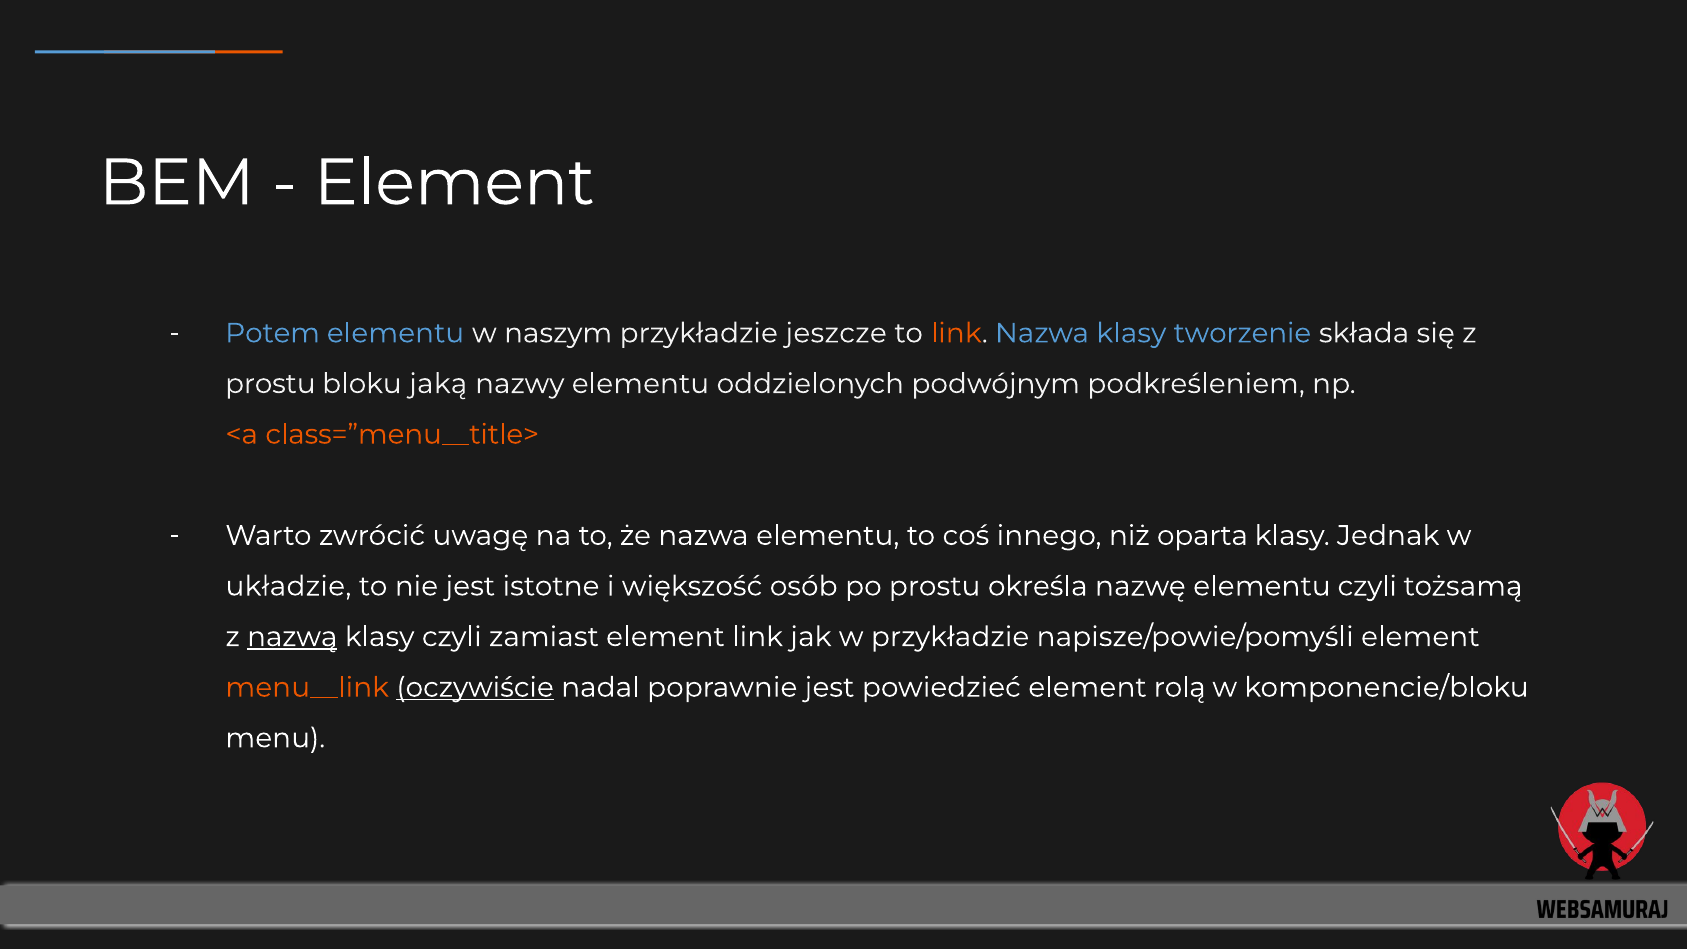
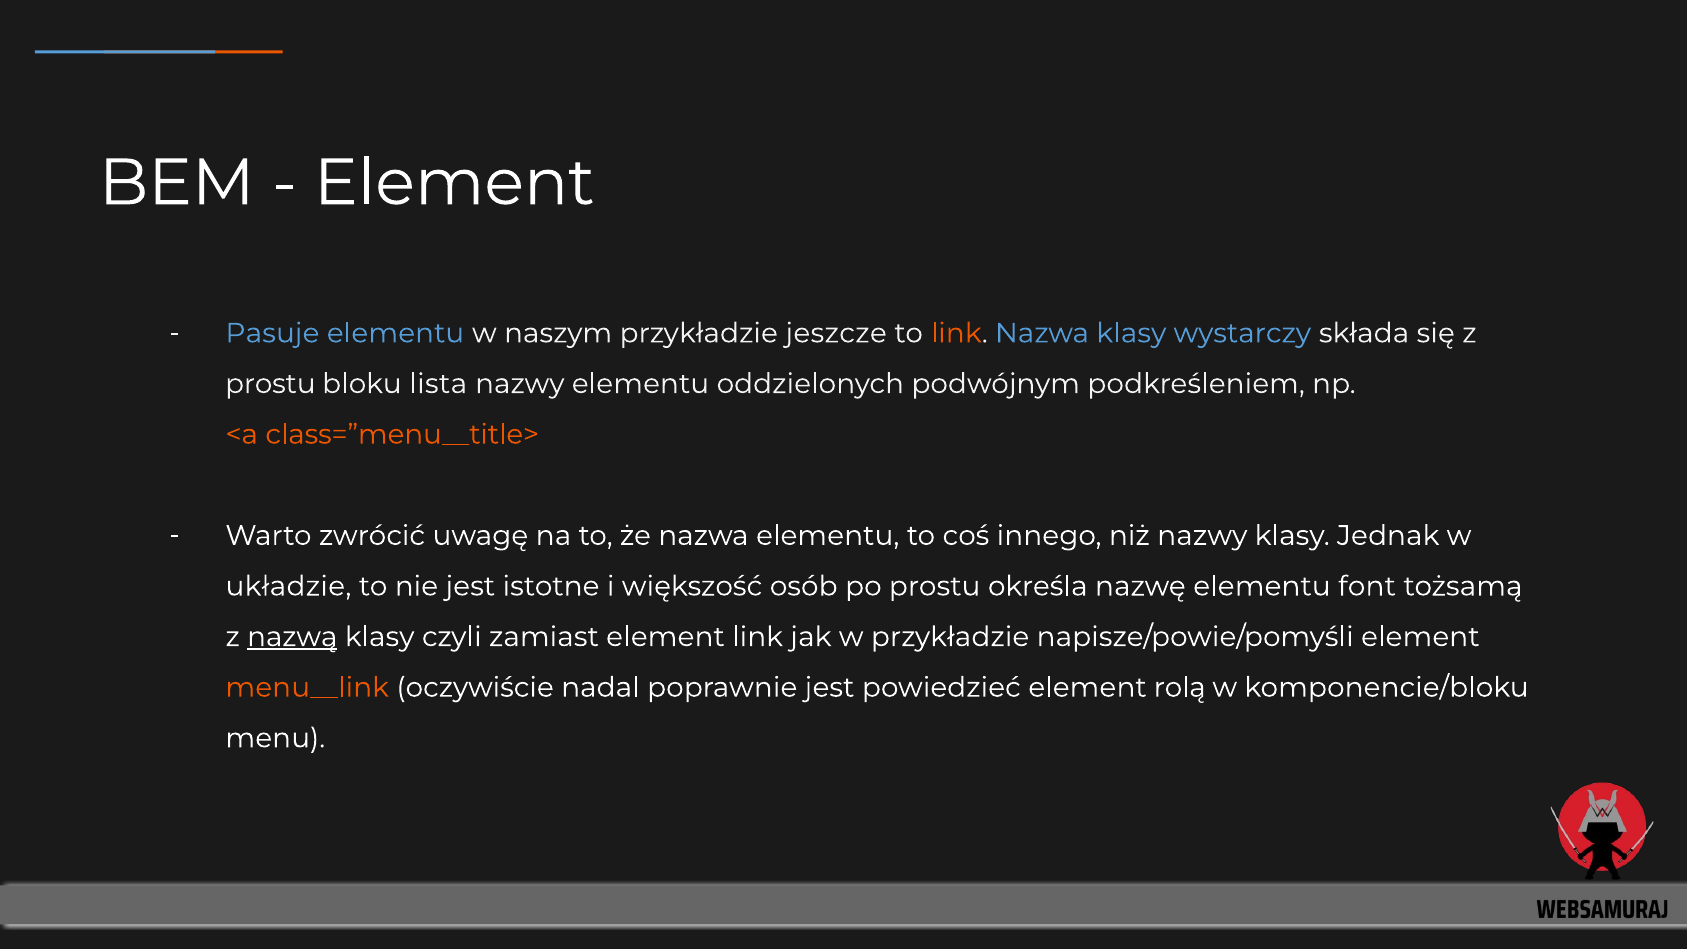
Potem: Potem -> Pasuje
tworzenie: tworzenie -> wystarczy
jaką: jaką -> lista
niż oparta: oparta -> nazwy
elementu czyli: czyli -> font
oczywiście underline: present -> none
